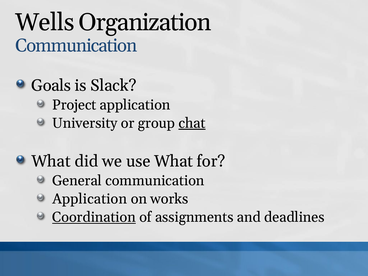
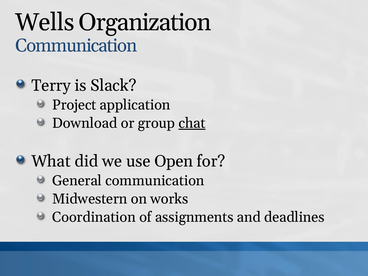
Goals: Goals -> Terry
University: University -> Download
use What: What -> Open
Application at (90, 199): Application -> Midwestern
Coordination underline: present -> none
